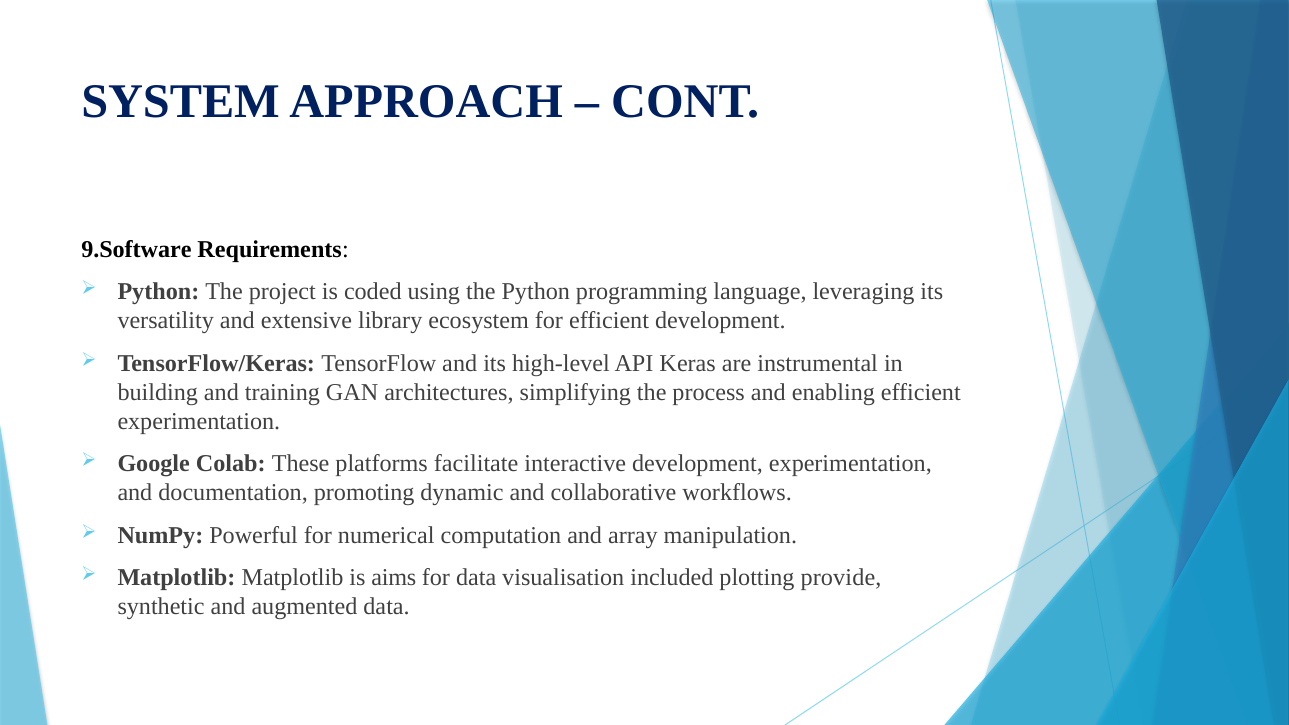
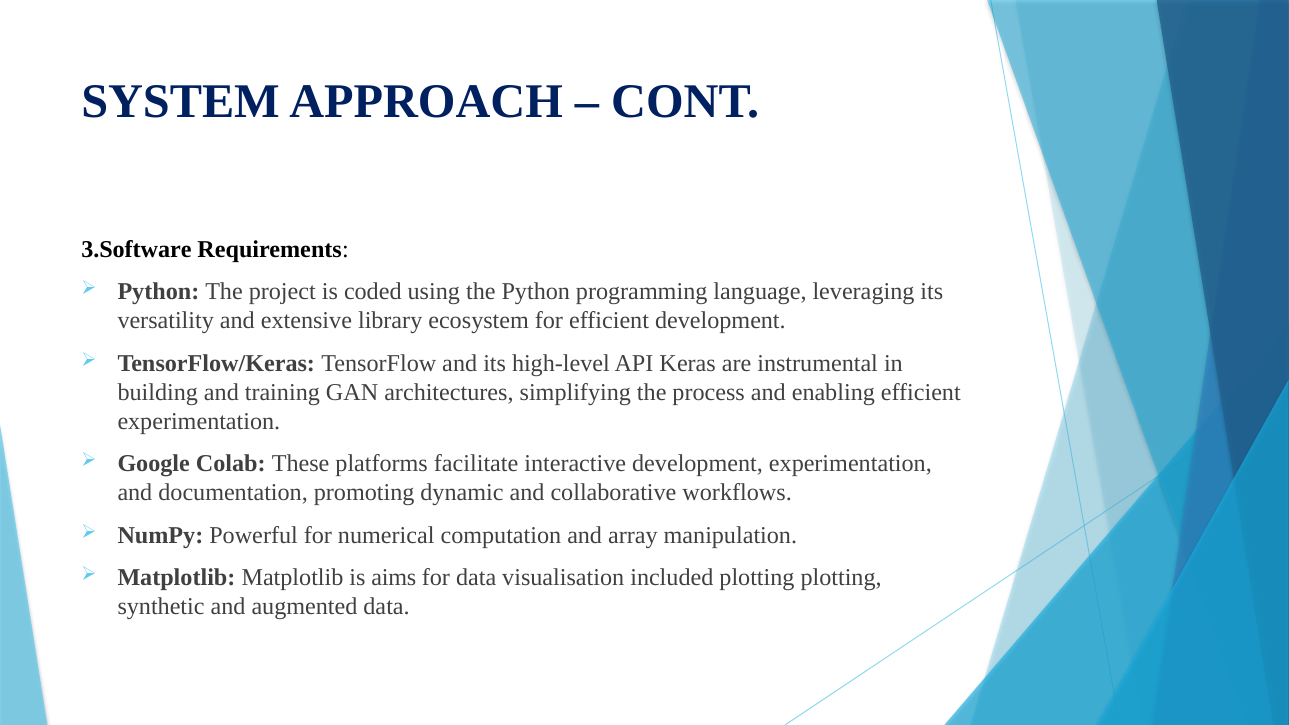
9.Software: 9.Software -> 3.Software
plotting provide: provide -> plotting
